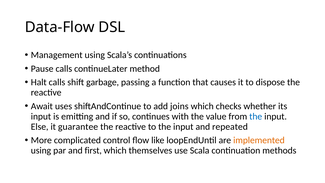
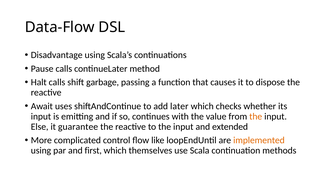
Management: Management -> Disadvantage
joins: joins -> later
the at (256, 116) colour: blue -> orange
repeated: repeated -> extended
